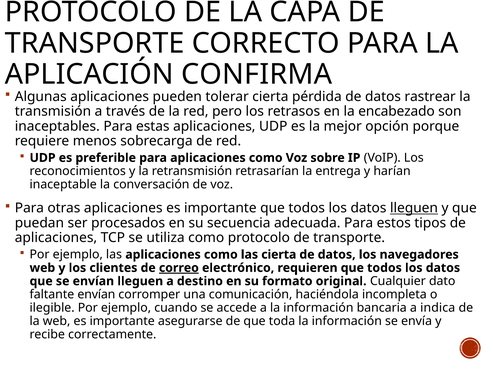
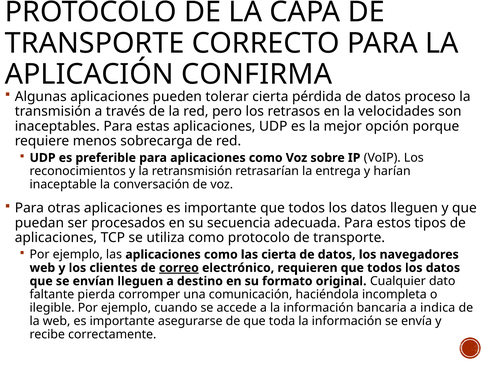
rastrear: rastrear -> proceso
encabezado: encabezado -> velocidades
lleguen at (414, 208) underline: present -> none
faltante envían: envían -> pierda
